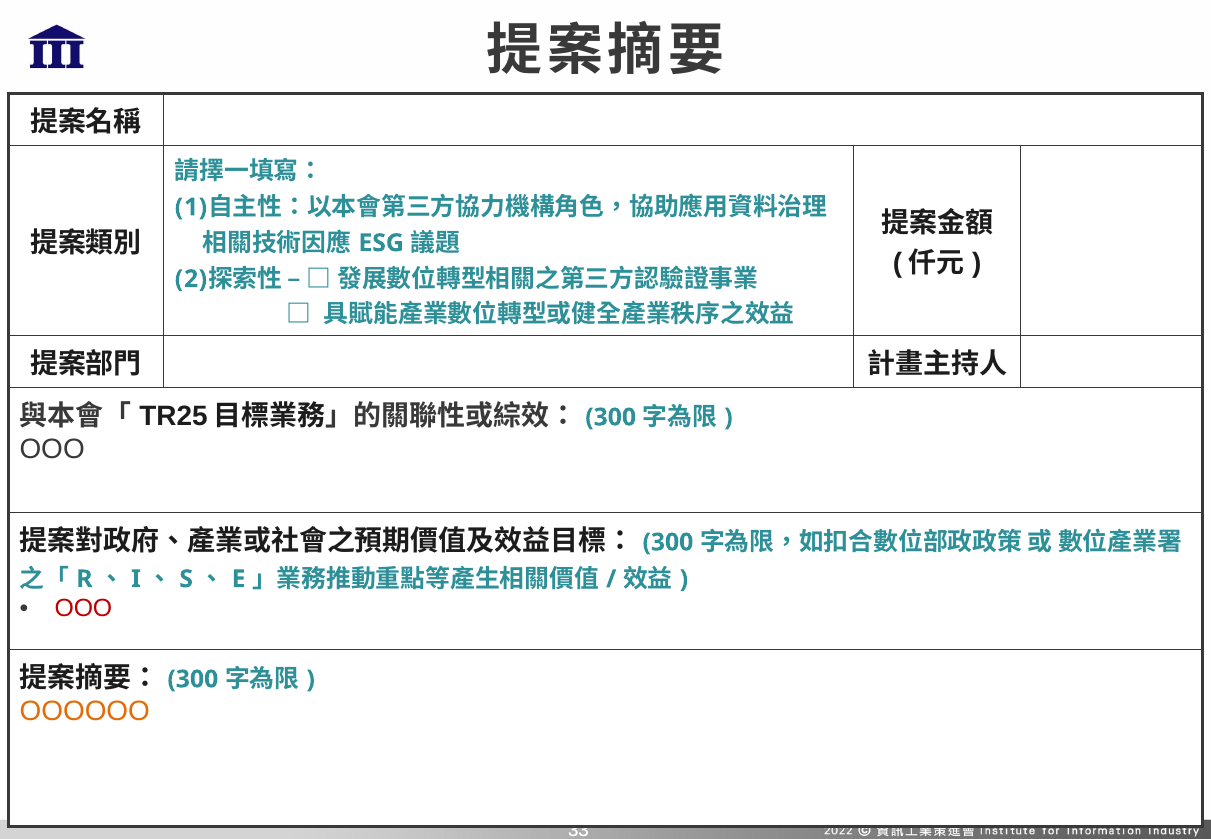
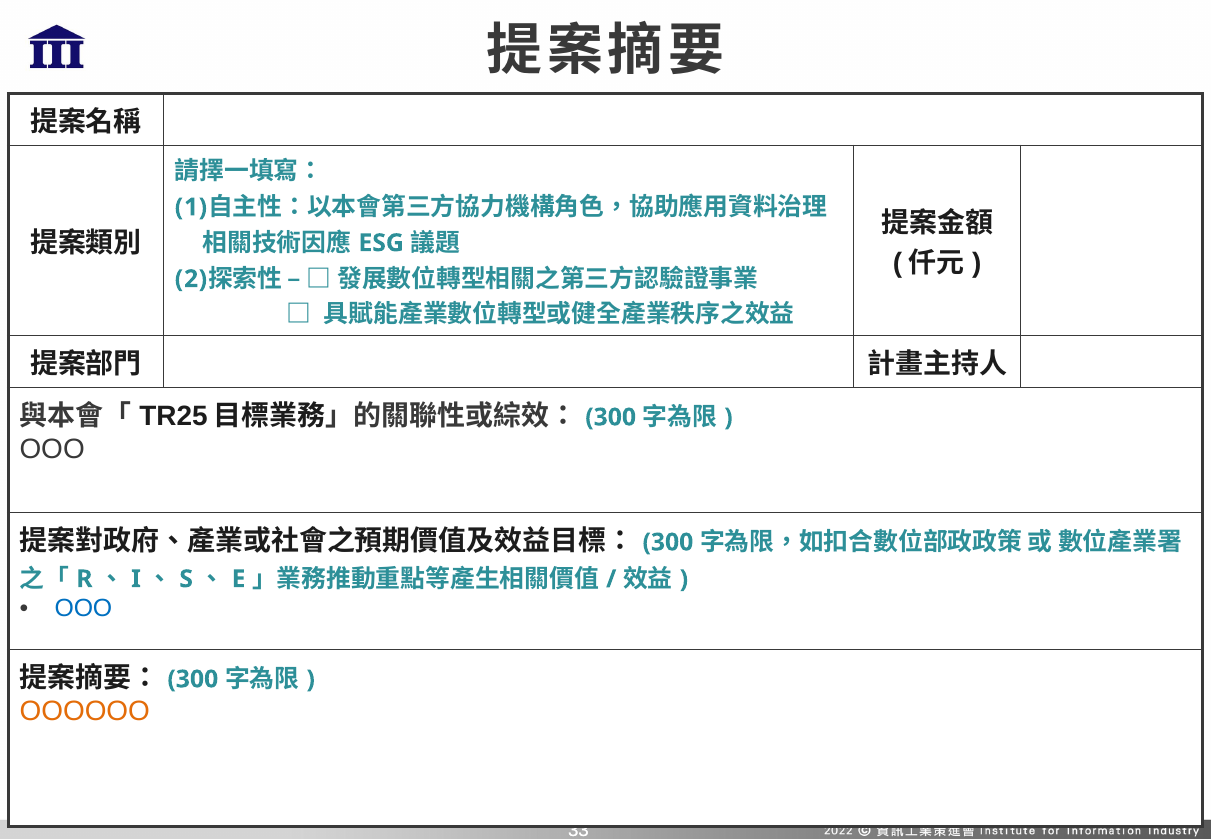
OOO at (83, 608) colour: red -> blue
